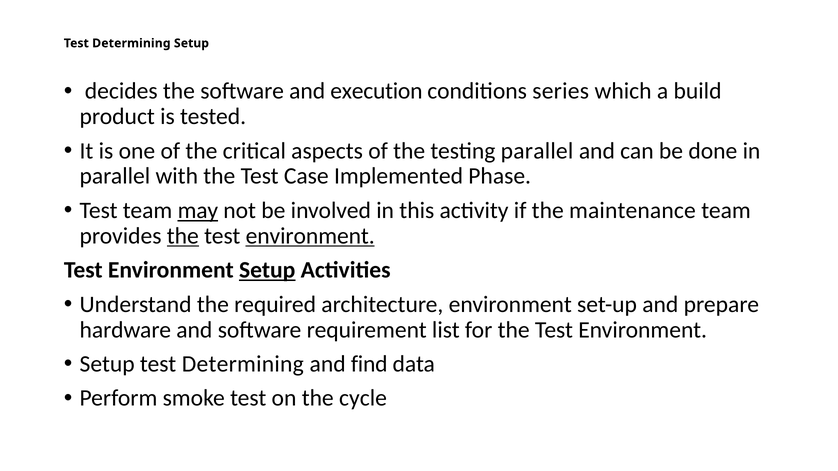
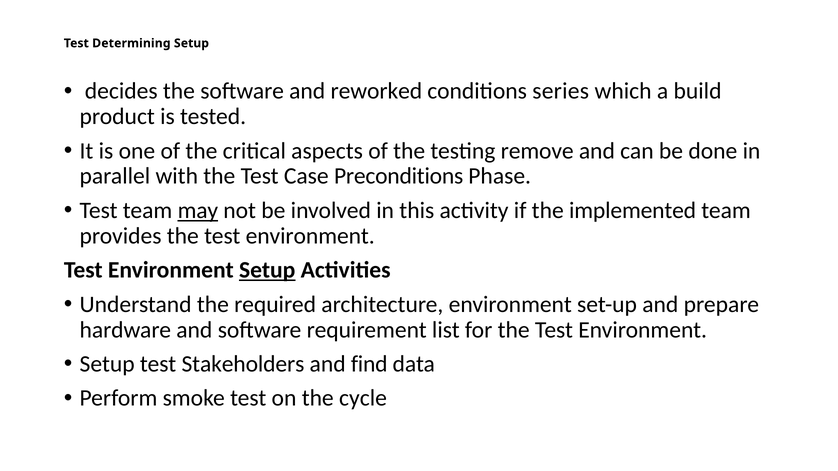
execution: execution -> reworked
testing parallel: parallel -> remove
Implemented: Implemented -> Preconditions
maintenance: maintenance -> implemented
the at (183, 236) underline: present -> none
environment at (310, 236) underline: present -> none
Setup test Determining: Determining -> Stakeholders
